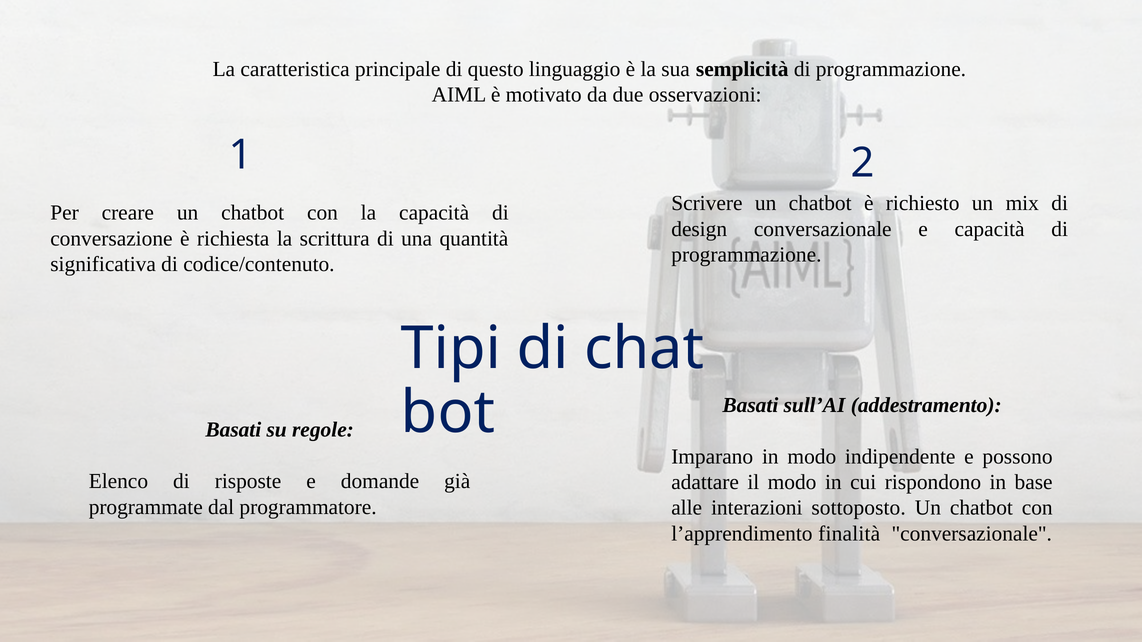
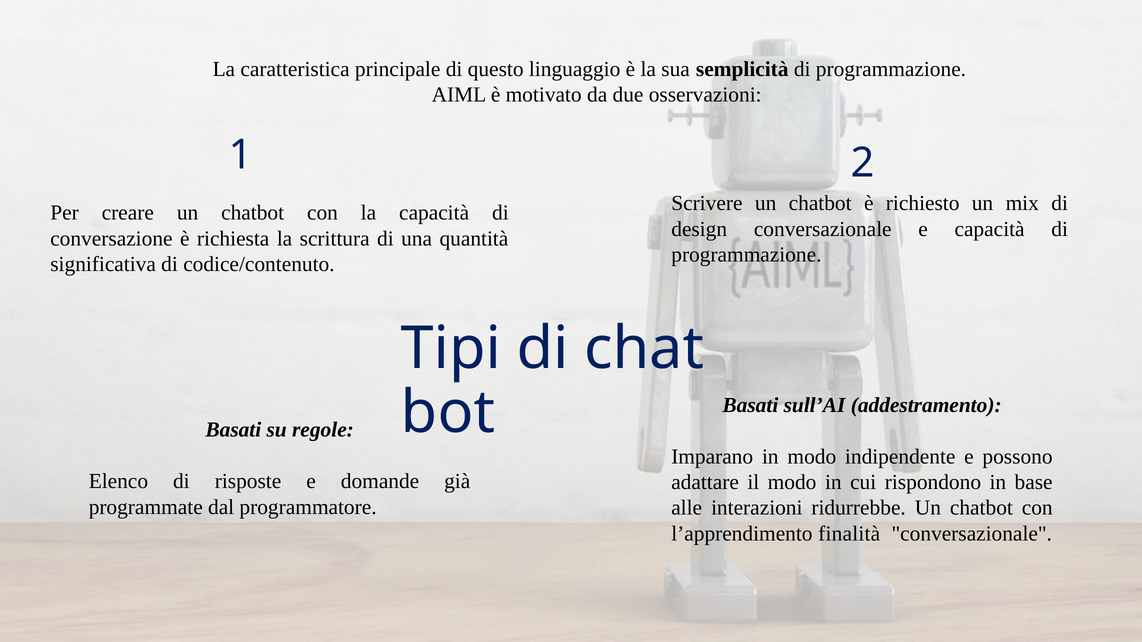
sottoposto: sottoposto -> ridurrebbe
